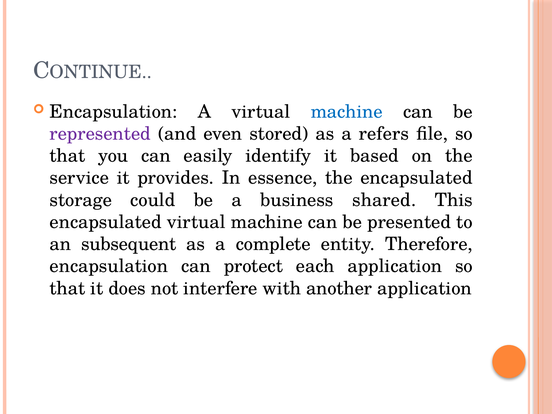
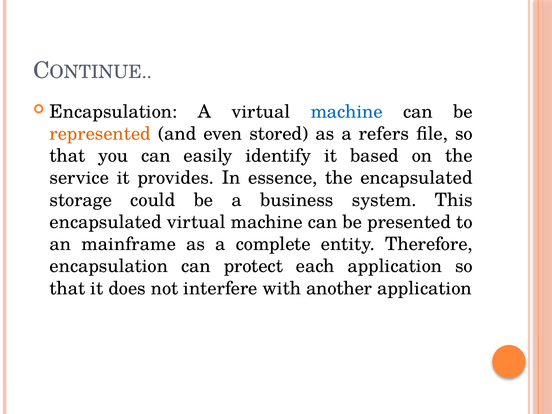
represented colour: purple -> orange
shared: shared -> system
subsequent: subsequent -> mainframe
